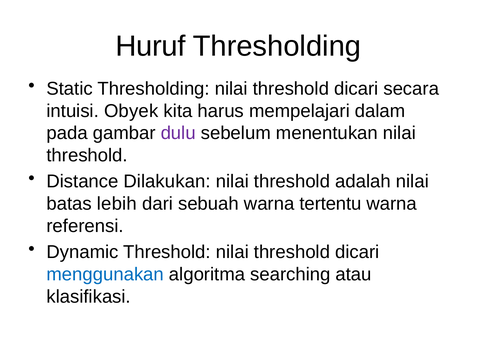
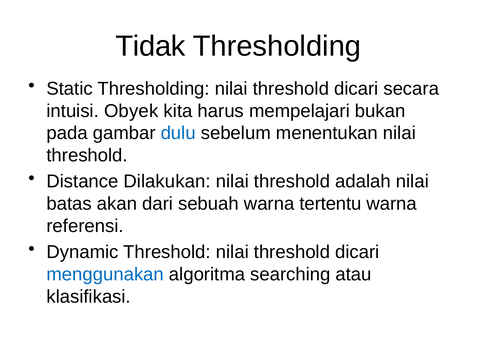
Huruf: Huruf -> Tidak
dalam: dalam -> bukan
dulu colour: purple -> blue
lebih: lebih -> akan
